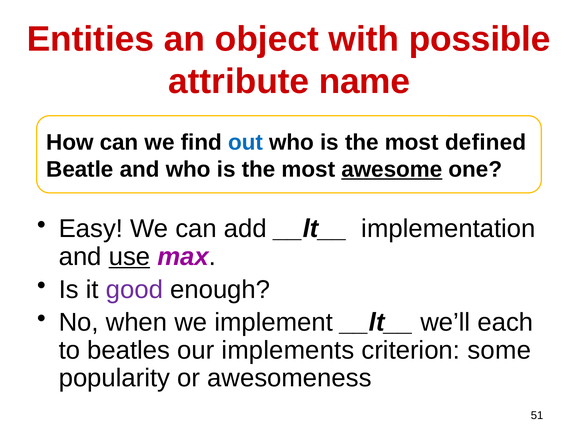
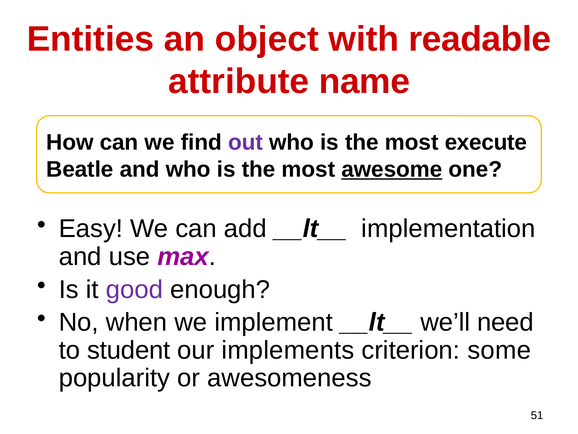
possible: possible -> readable
out colour: blue -> purple
defined: defined -> execute
use underline: present -> none
each: each -> need
beatles: beatles -> student
